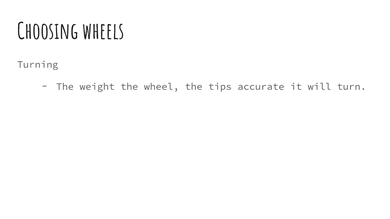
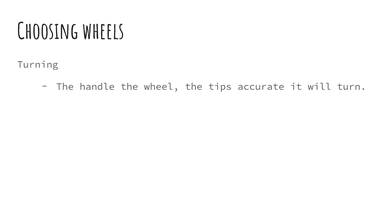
weight: weight -> handle
